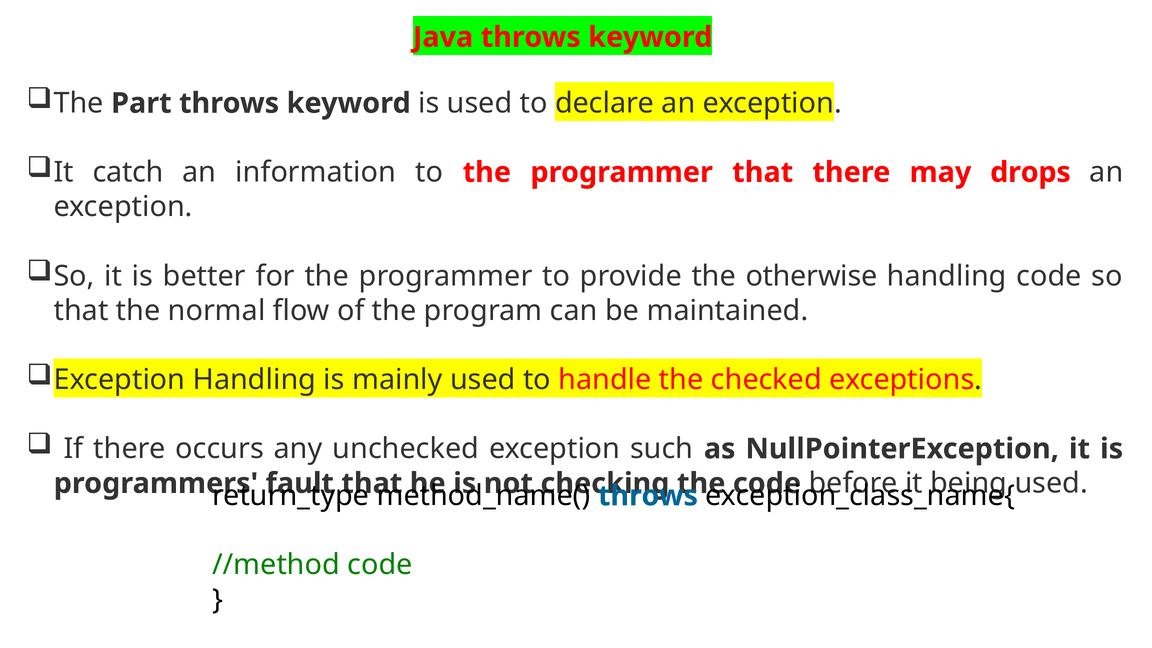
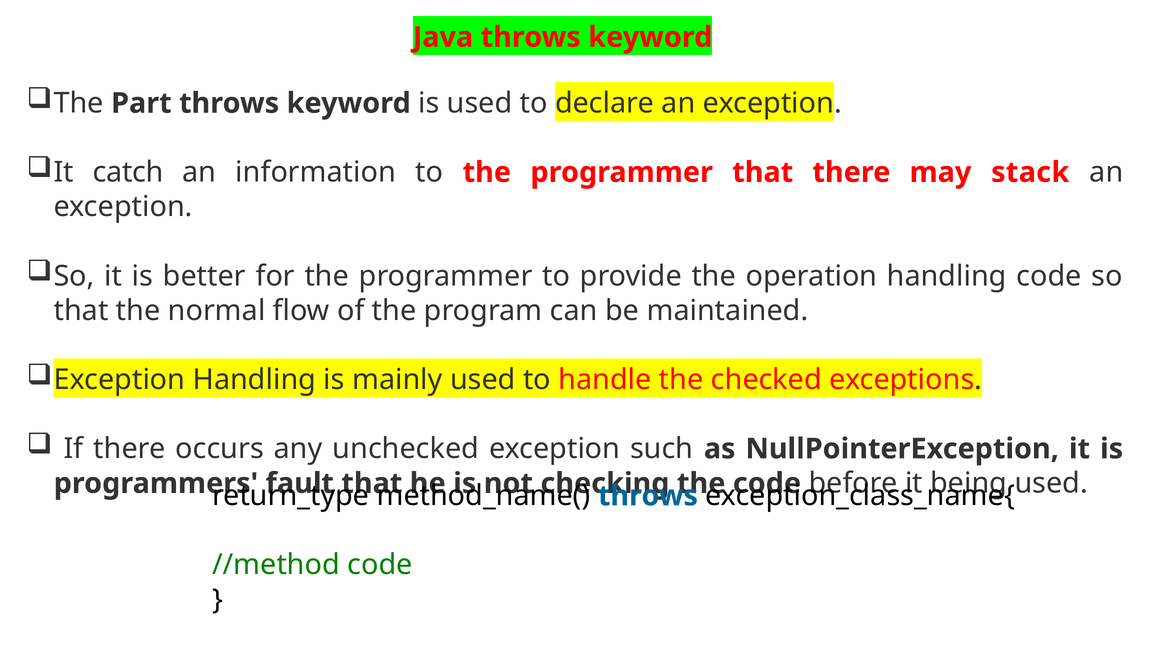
drops: drops -> stack
otherwise: otherwise -> operation
